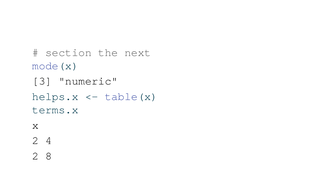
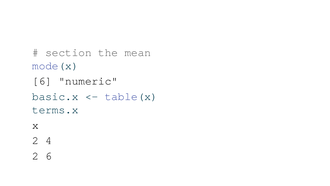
next: next -> mean
3 at (42, 81): 3 -> 6
helps.x: helps.x -> basic.x
2 8: 8 -> 6
